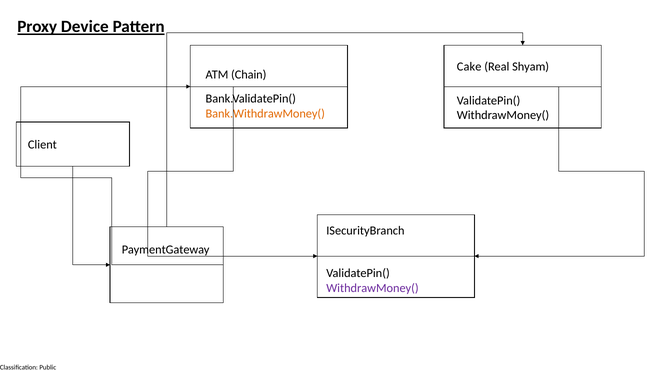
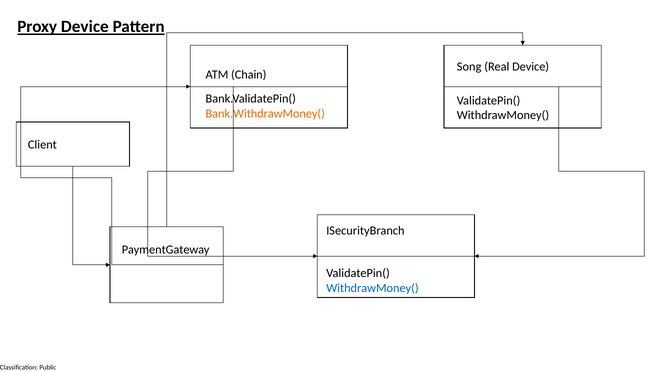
Cake: Cake -> Song
Real Shyam: Shyam -> Device
WithdrawMoney( at (372, 288) colour: purple -> blue
